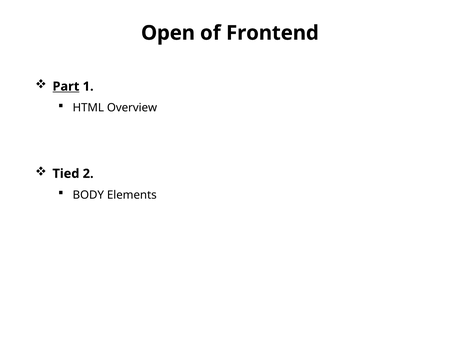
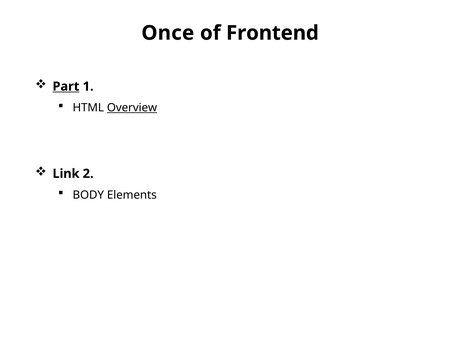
Open: Open -> Once
Overview underline: none -> present
Tied: Tied -> Link
